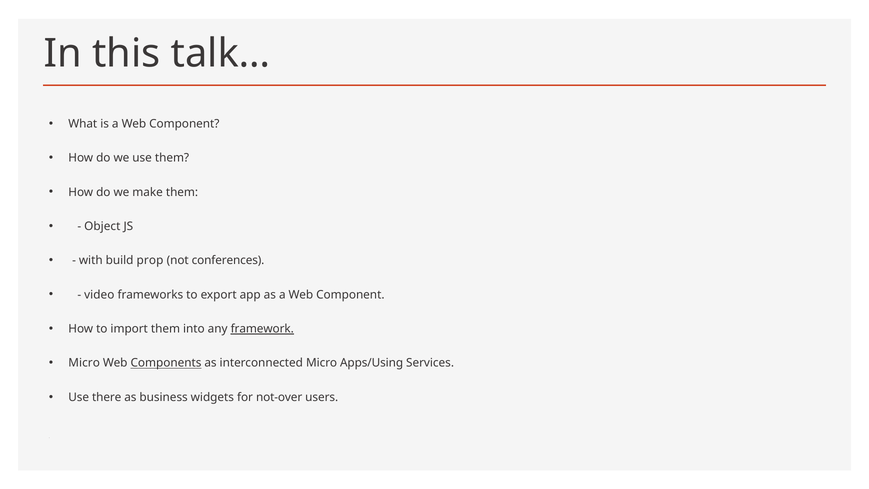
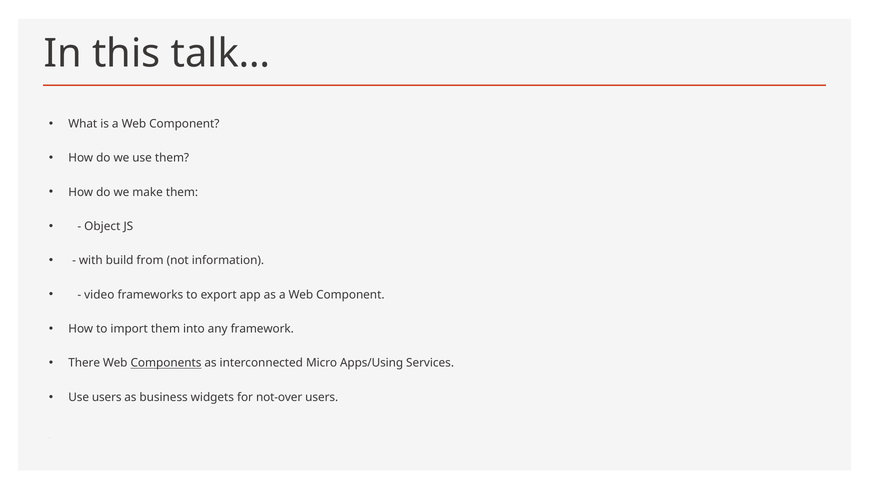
prop: prop -> from
conferences: conferences -> information
framework underline: present -> none
Micro at (84, 363): Micro -> There
Use there: there -> users
